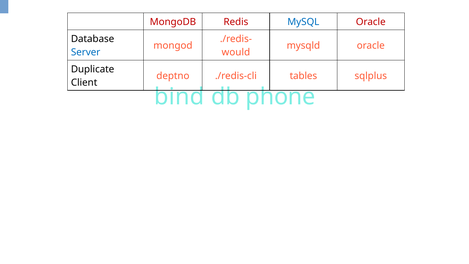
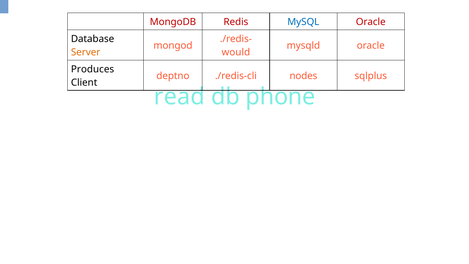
Server colour: blue -> orange
Duplicate: Duplicate -> Produces
tables: tables -> nodes
bind: bind -> read
